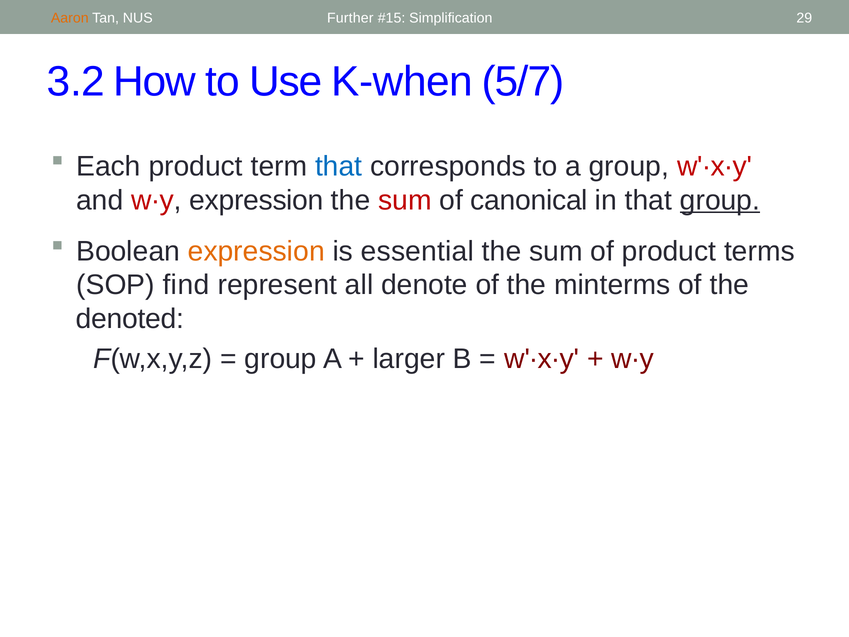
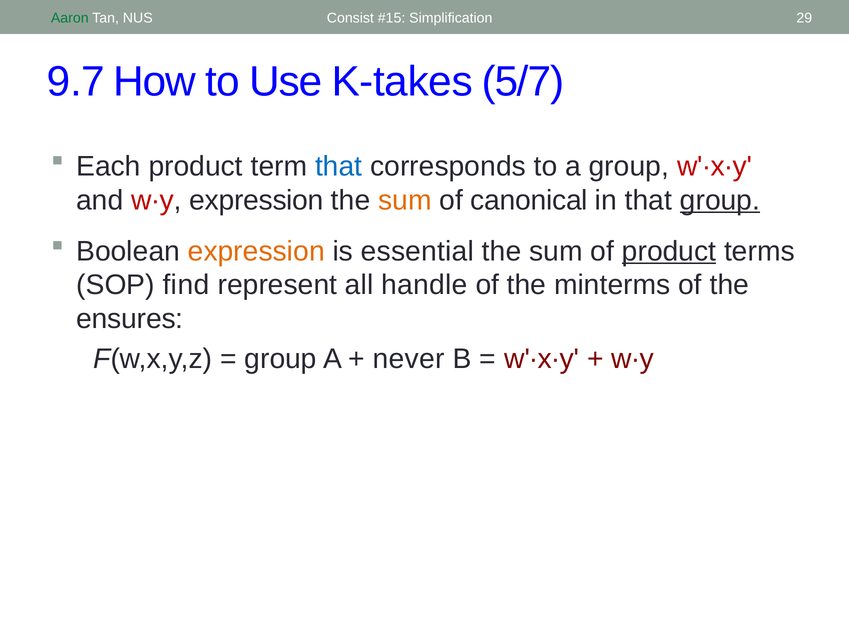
Aaron colour: orange -> green
Further: Further -> Consist
3.2: 3.2 -> 9.7
K-when: K-when -> K-takes
sum at (405, 200) colour: red -> orange
product at (669, 251) underline: none -> present
denote: denote -> handle
denoted: denoted -> ensures
larger: larger -> never
